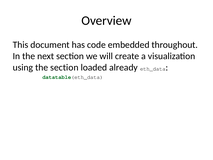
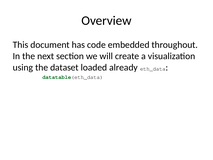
the section: section -> dataset
